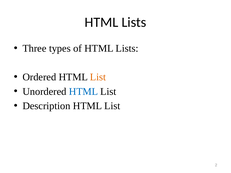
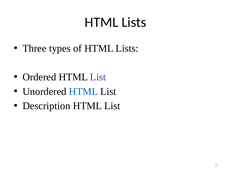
List at (98, 77) colour: orange -> purple
